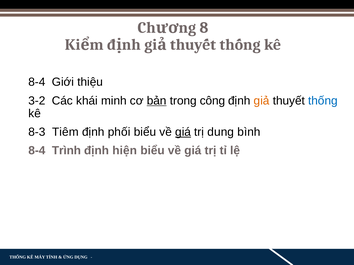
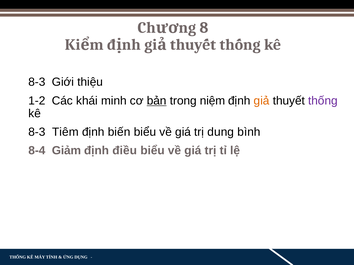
8-4 at (37, 82): 8-4 -> 8-3
3-2: 3-2 -> 1-2
công: công -> niệm
thống at (323, 101) colour: blue -> purple
phối: phối -> biến
giá at (183, 132) underline: present -> none
Trình: Trình -> Giảm
hiện: hiện -> điều
